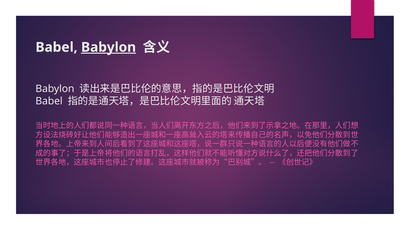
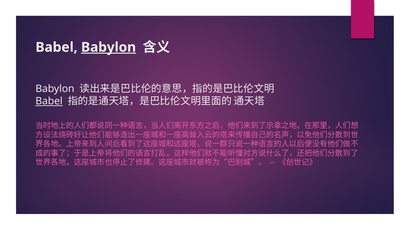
Babel at (49, 101) underline: none -> present
